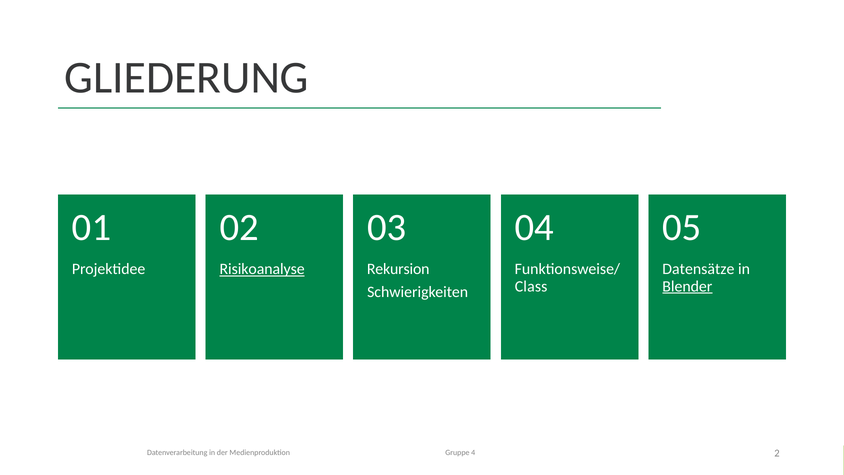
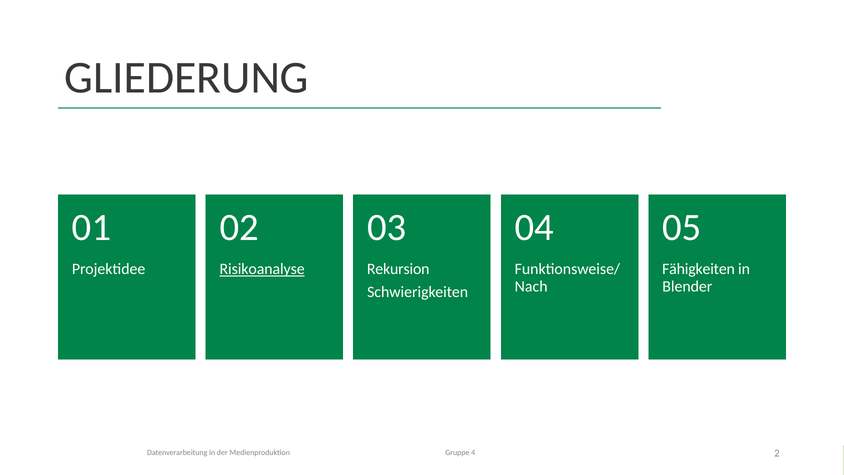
Datensätze: Datensätze -> Fähigkeiten
Class: Class -> Nach
Blender underline: present -> none
